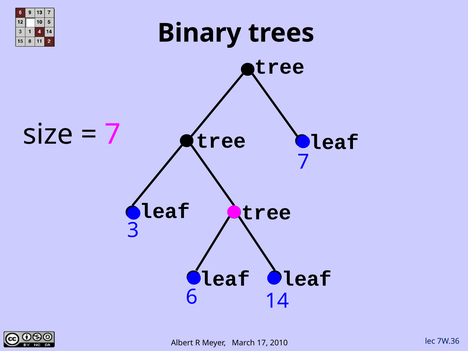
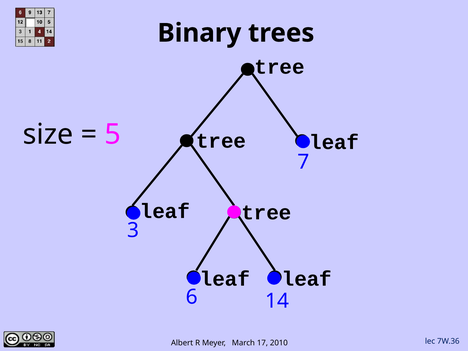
7 at (113, 135): 7 -> 5
